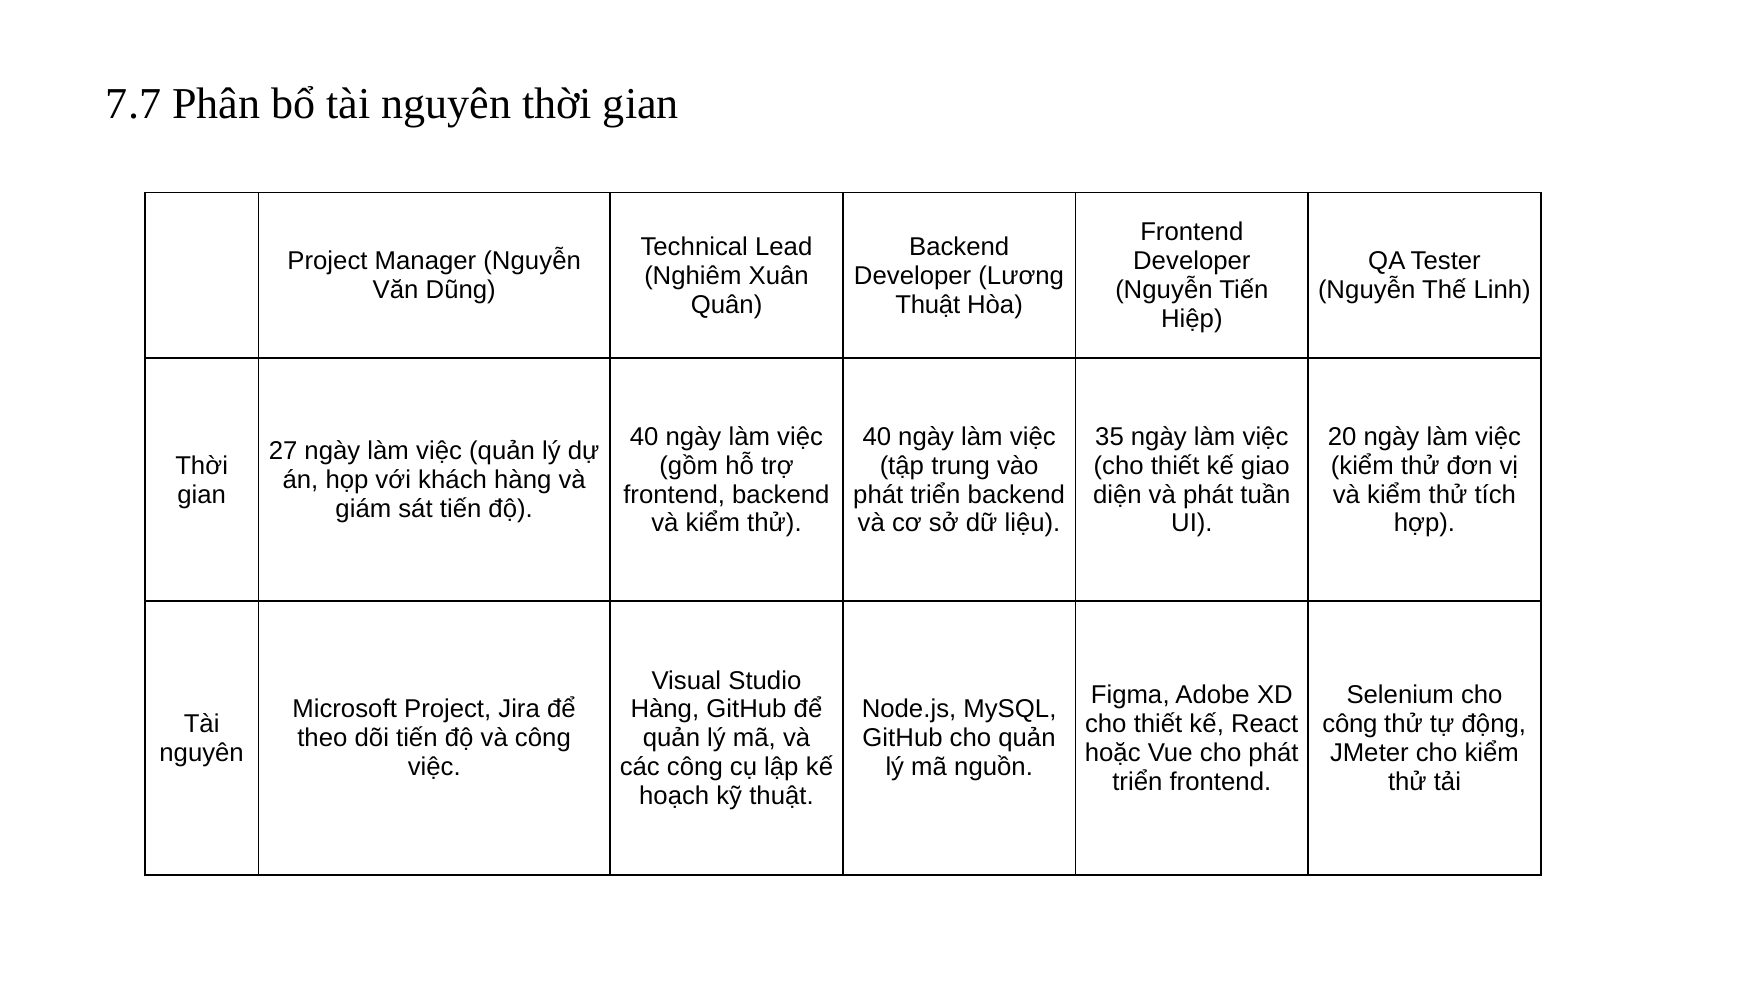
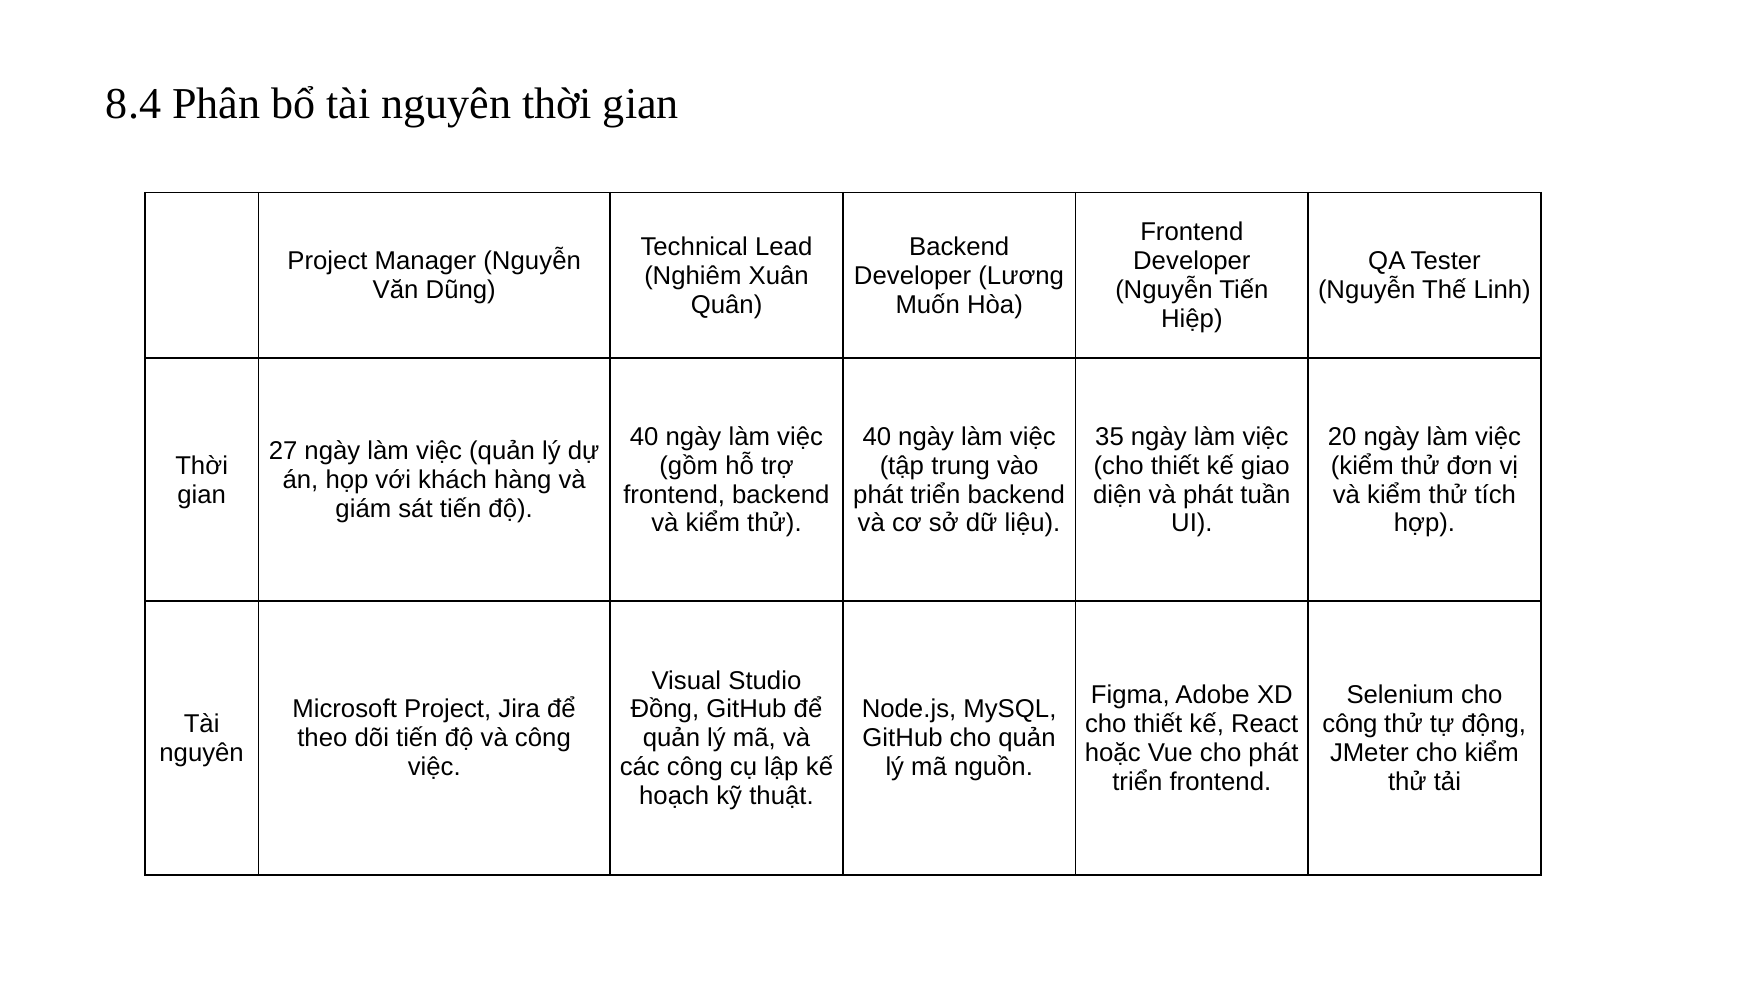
7.7: 7.7 -> 8.4
Thuật at (928, 305): Thuật -> Muốn
Hàng at (665, 710): Hàng -> Đồng
